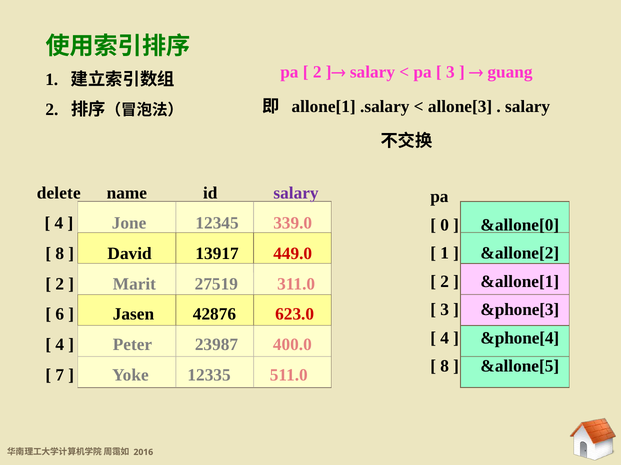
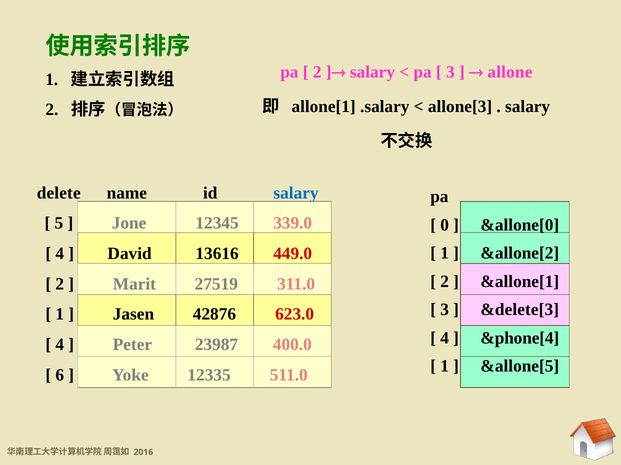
guang: guang -> allone
salary at (296, 193) colour: purple -> blue
4 at (59, 224): 4 -> 5
8 at (60, 254): 8 -> 4
13917: 13917 -> 13616
&phone[3: &phone[3 -> &delete[3
6 at (60, 315): 6 -> 1
8 at (445, 367): 8 -> 1
7: 7 -> 6
